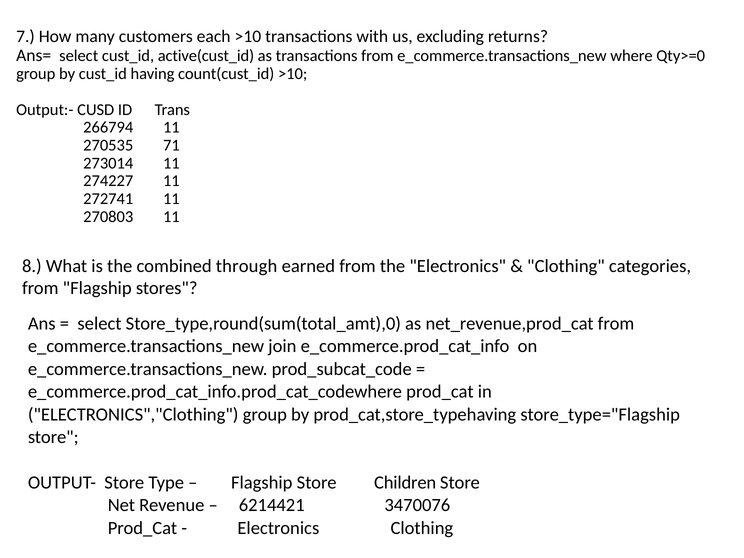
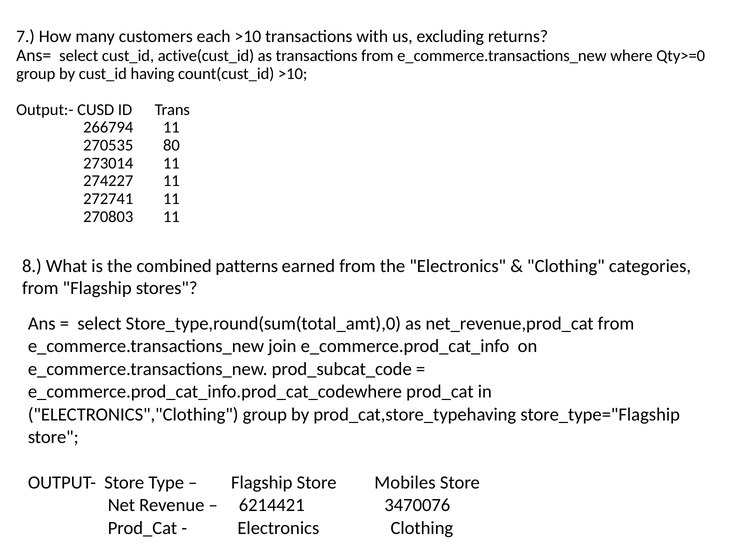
71: 71 -> 80
through: through -> patterns
Children: Children -> Mobiles
